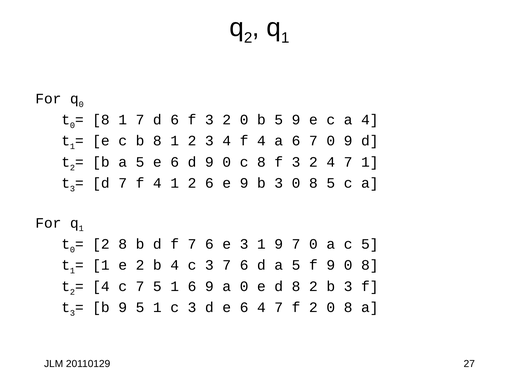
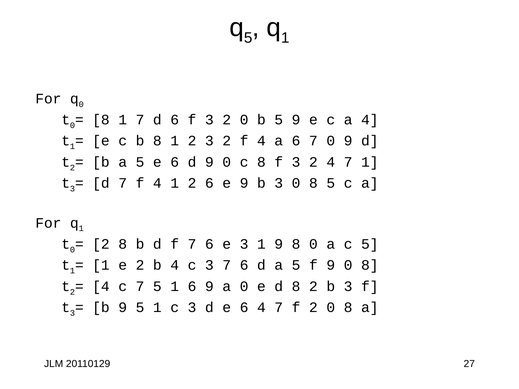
2 at (248, 38): 2 -> 5
2 3 4: 4 -> 2
9 7: 7 -> 8
